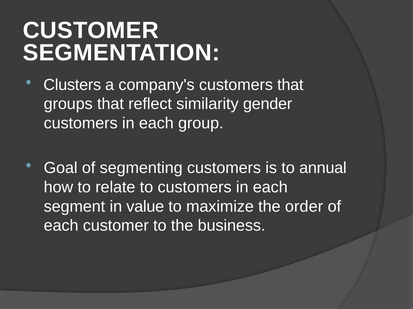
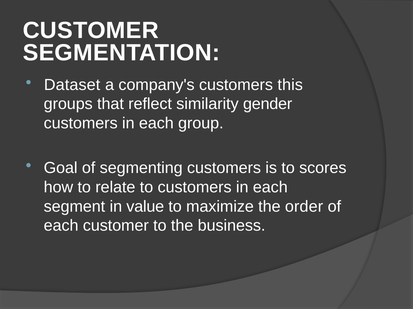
Clusters: Clusters -> Dataset
customers that: that -> this
annual: annual -> scores
